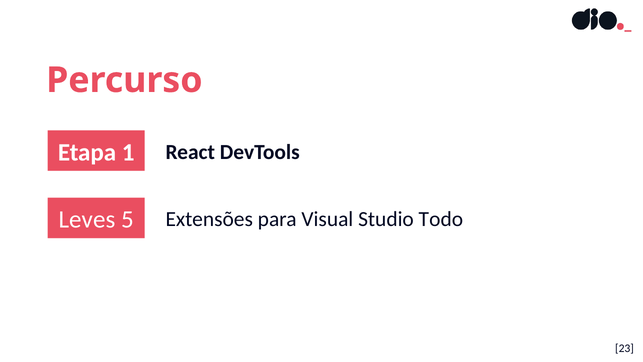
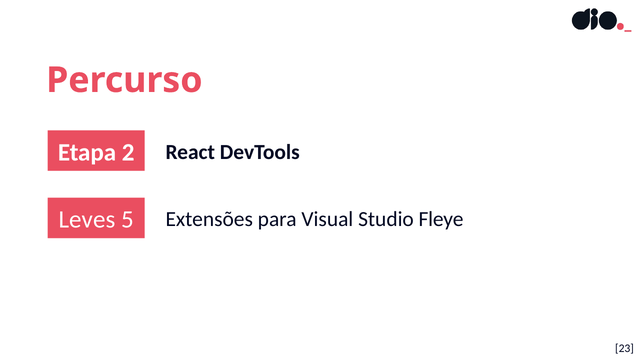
1: 1 -> 2
Todo: Todo -> Fleye
